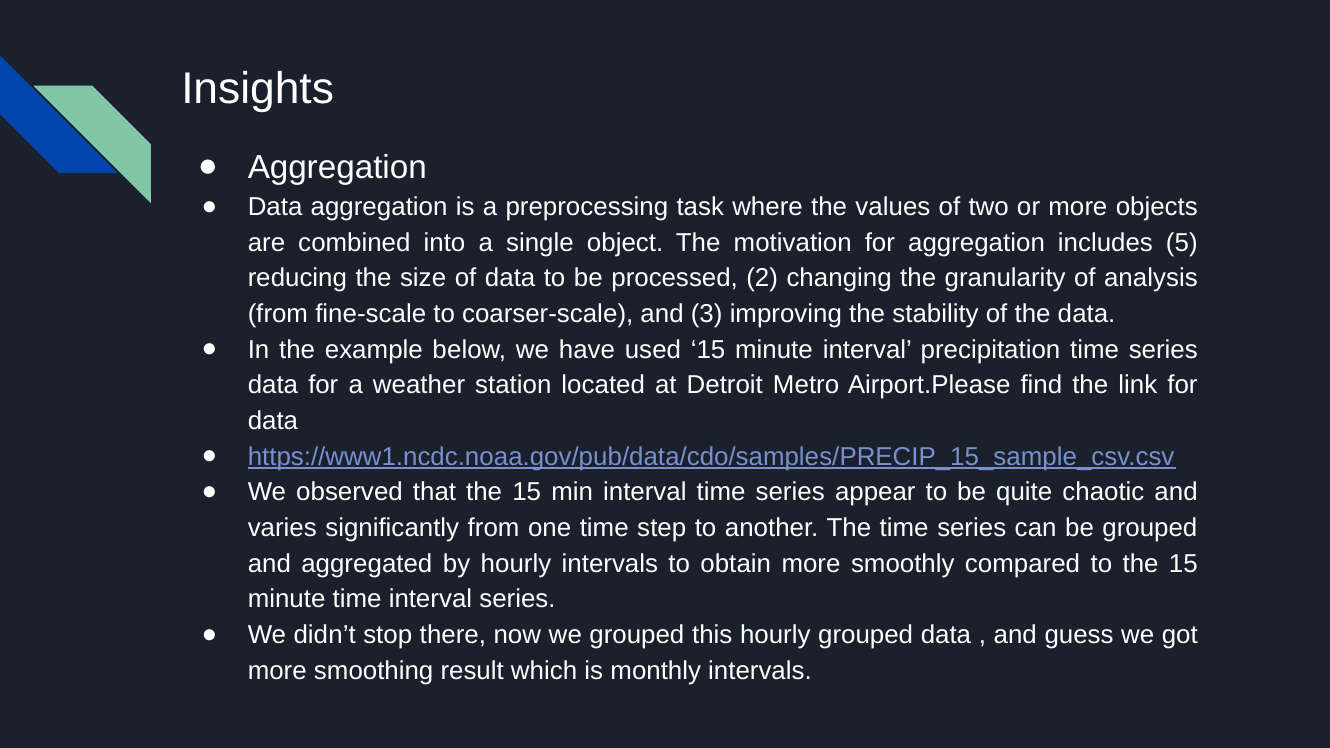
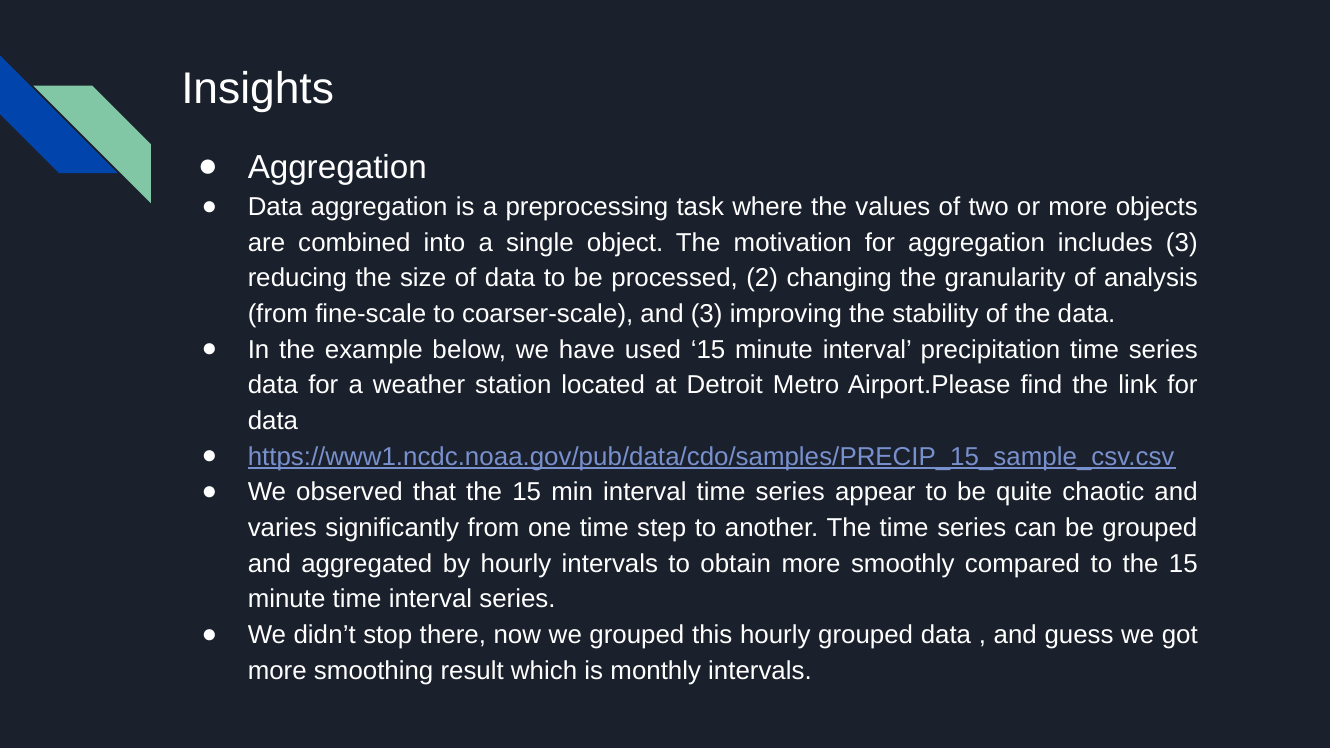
includes 5: 5 -> 3
